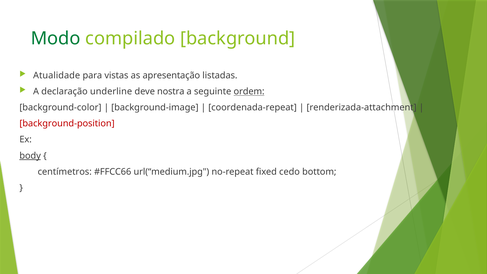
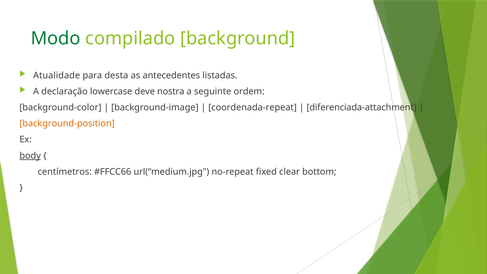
vistas: vistas -> desta
apresentação: apresentação -> antecedentes
underline: underline -> lowercase
ordem underline: present -> none
renderizada-attachment: renderizada-attachment -> diferenciada-attachment
background-position colour: red -> orange
cedo: cedo -> clear
